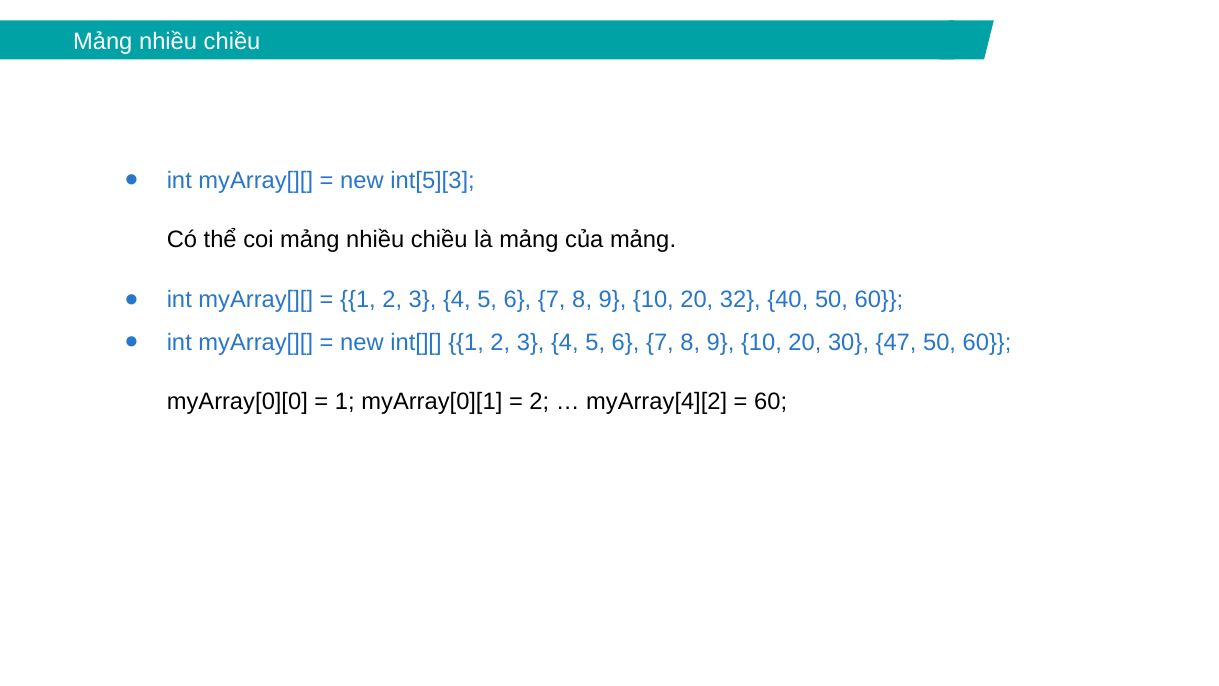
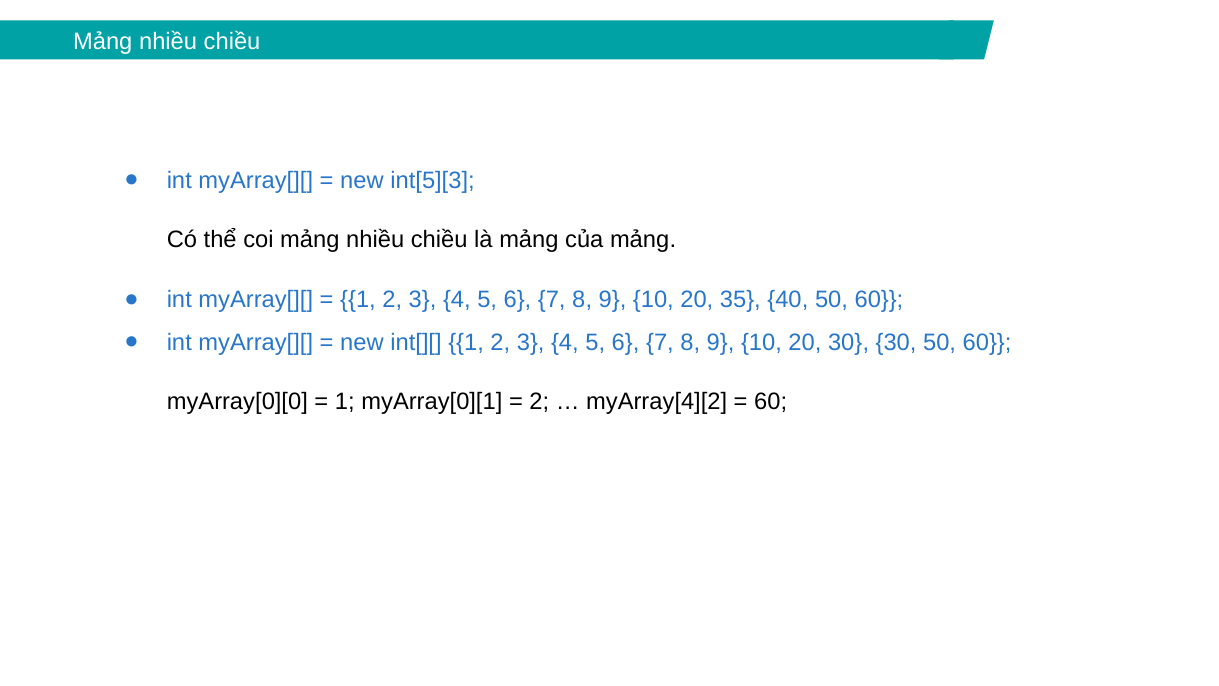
32: 32 -> 35
30 47: 47 -> 30
